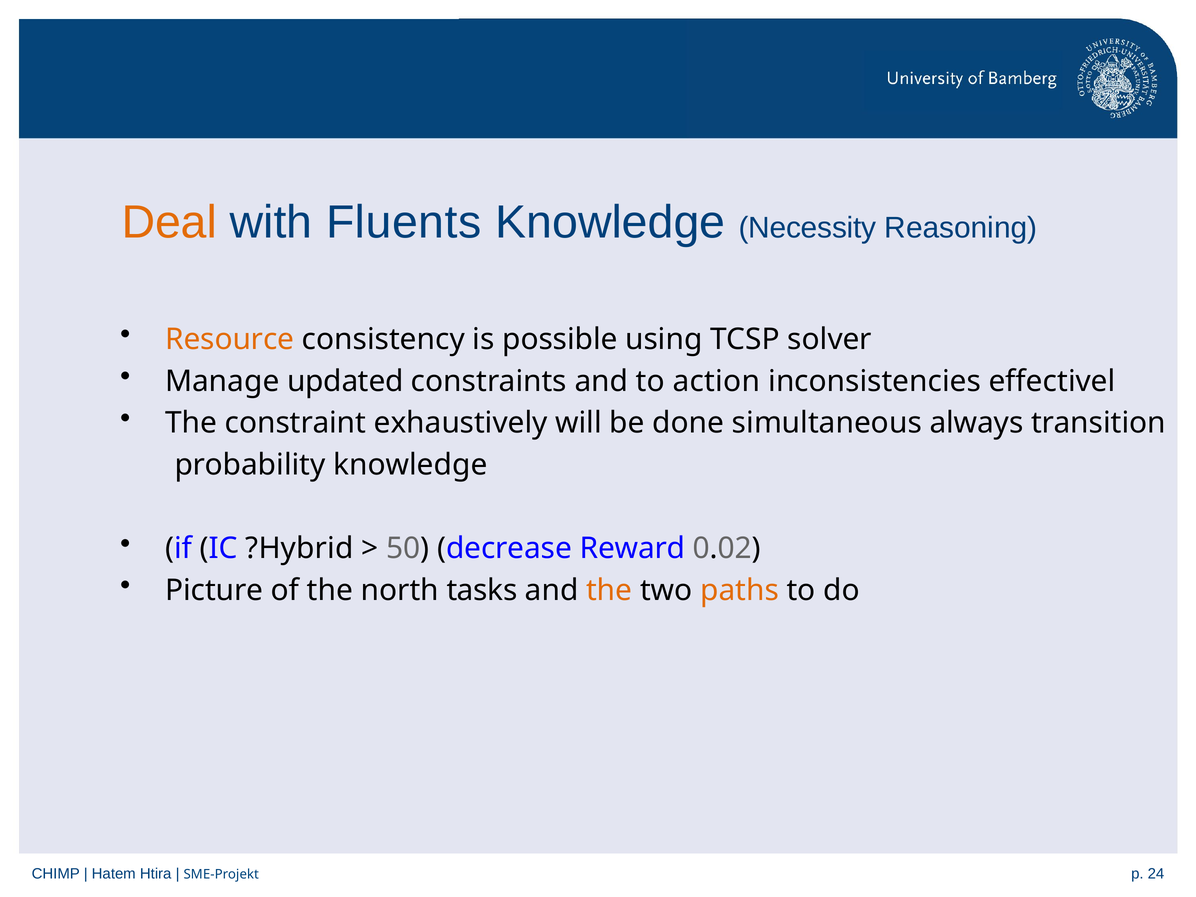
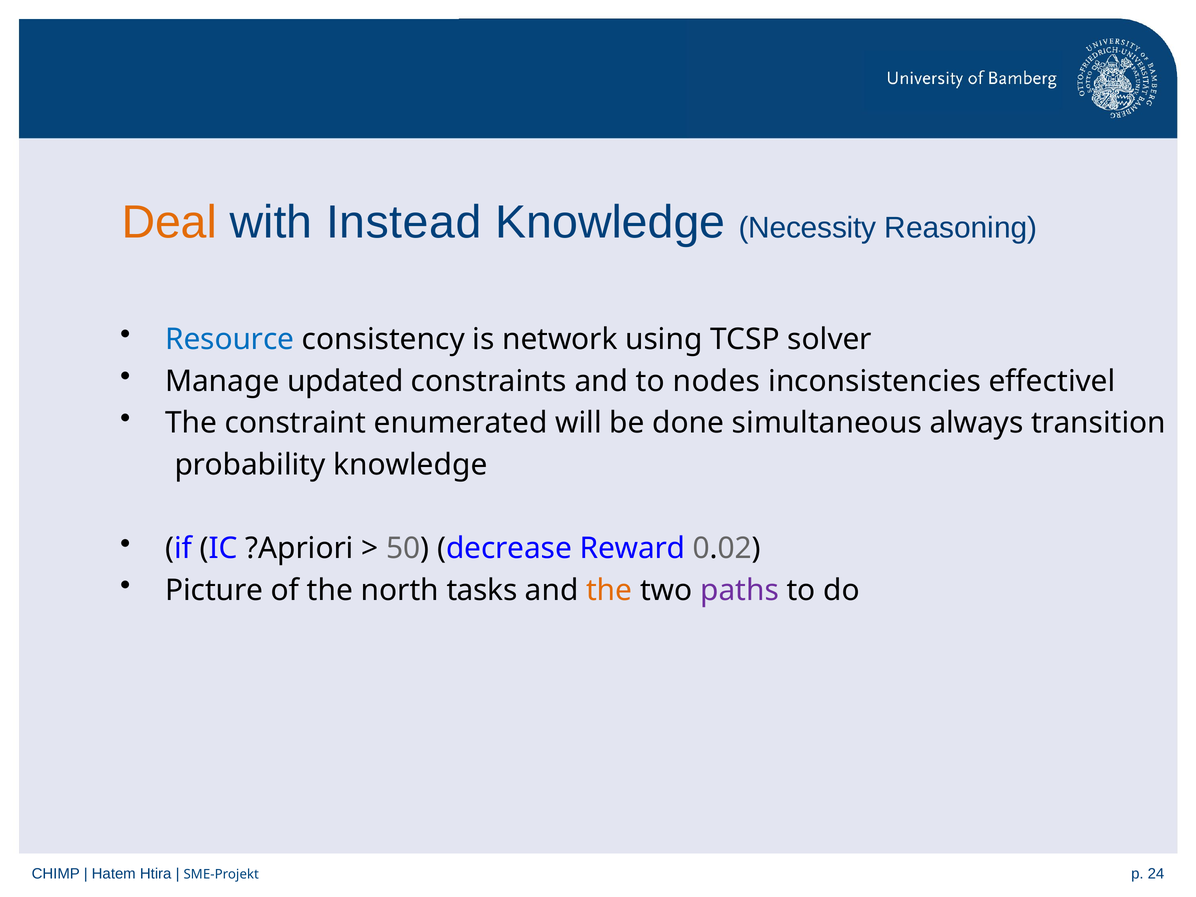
Fluents: Fluents -> Instead
Resource colour: orange -> blue
possible: possible -> network
action: action -> nodes
exhaustively: exhaustively -> enumerated
?Hybrid: ?Hybrid -> ?Apriori
paths colour: orange -> purple
